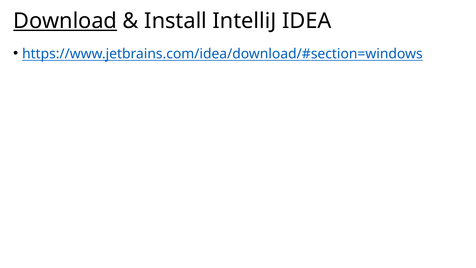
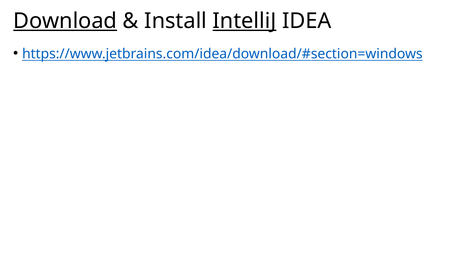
IntelliJ underline: none -> present
